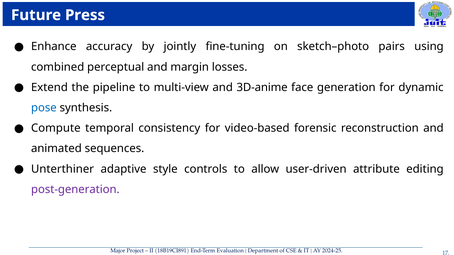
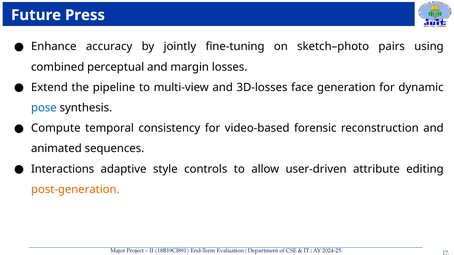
3D-anime: 3D-anime -> 3D-losses
Unterthiner: Unterthiner -> Interactions
post-generation colour: purple -> orange
